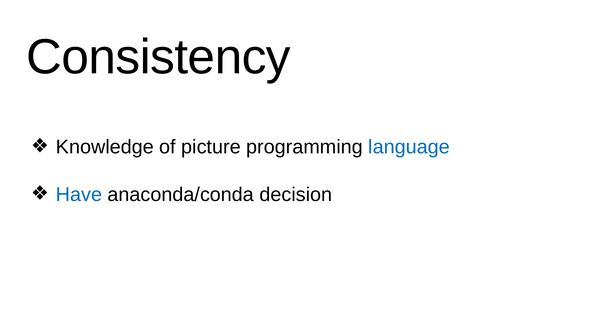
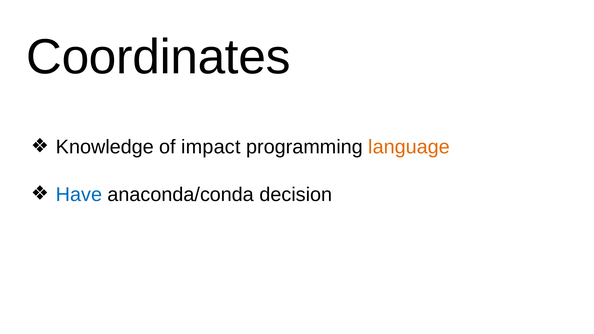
Consistency: Consistency -> Coordinates
picture: picture -> impact
language colour: blue -> orange
